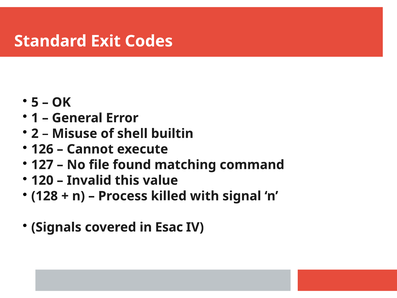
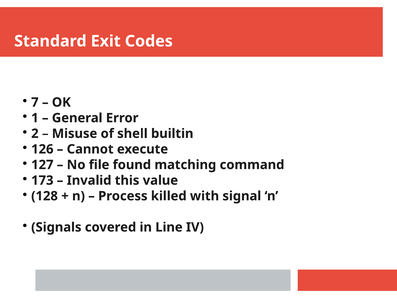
5: 5 -> 7
120: 120 -> 173
Esac: Esac -> Line
